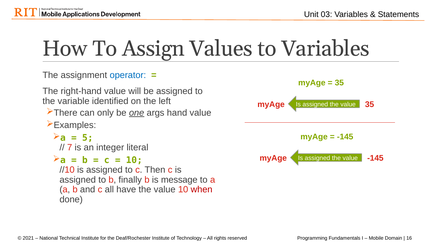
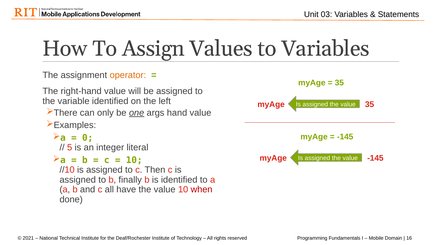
operator colour: blue -> orange
5: 5 -> 0
7: 7 -> 5
is message: message -> identified
